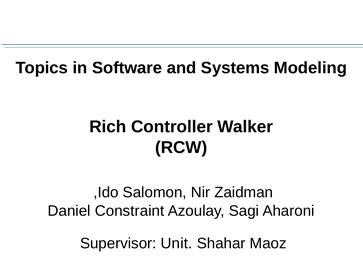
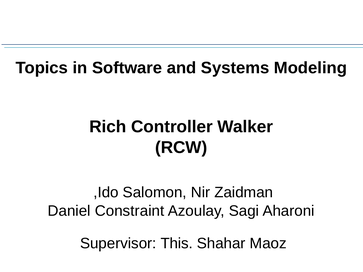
Unit: Unit -> This
